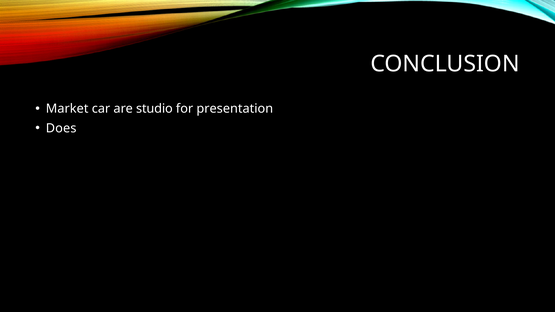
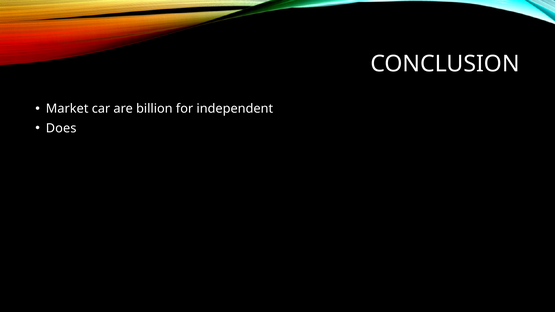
studio: studio -> billion
presentation: presentation -> independent
